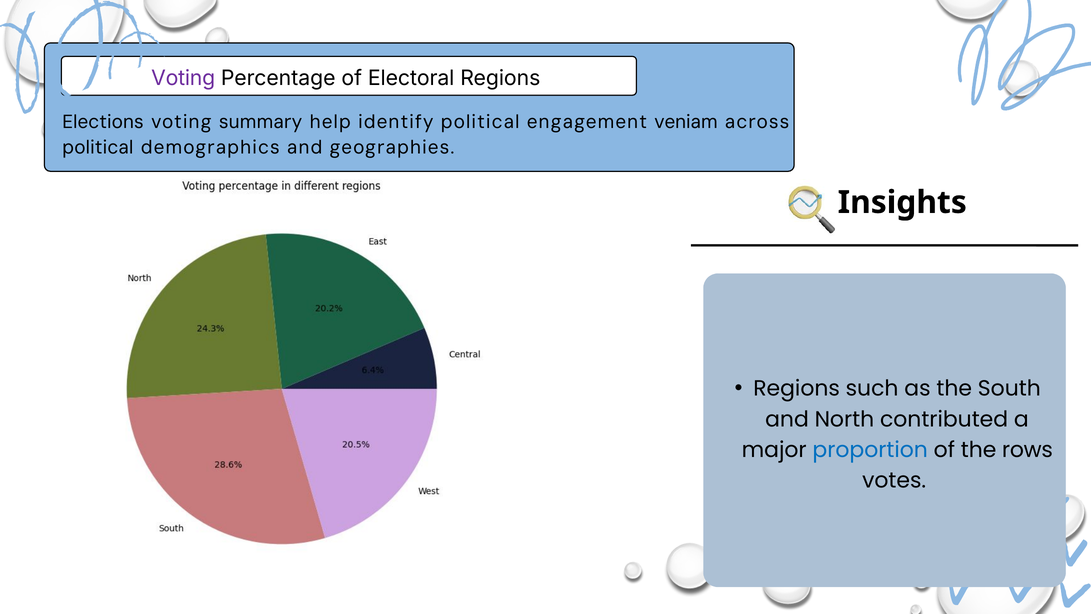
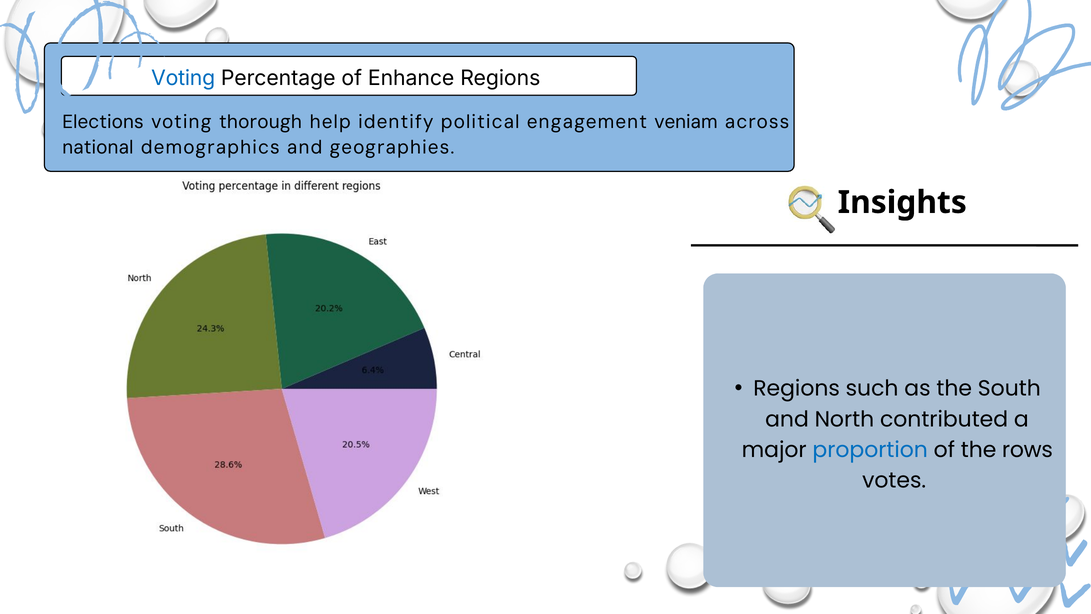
Voting at (183, 78) colour: purple -> blue
Electoral: Electoral -> Enhance
summary: summary -> thorough
political at (98, 148): political -> national
